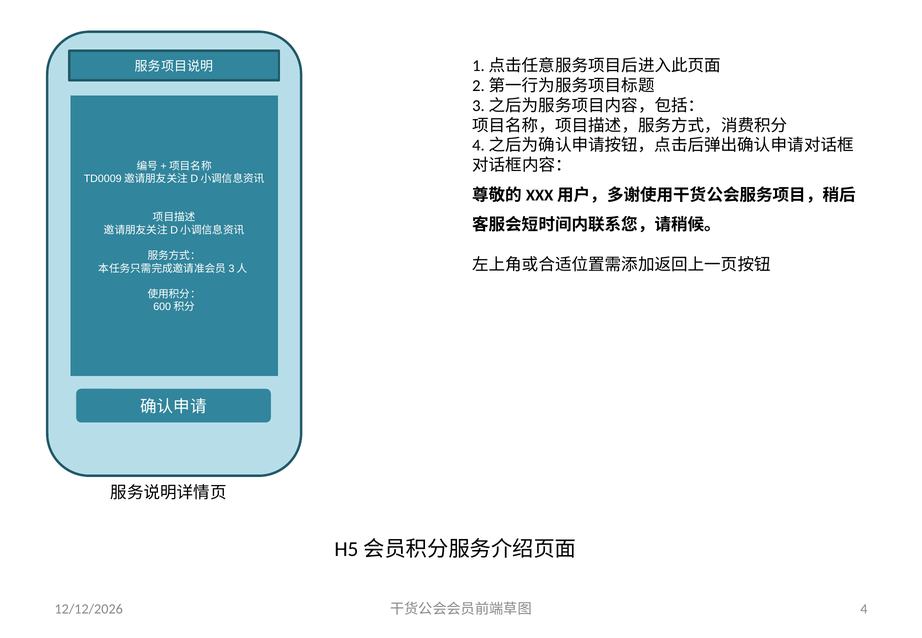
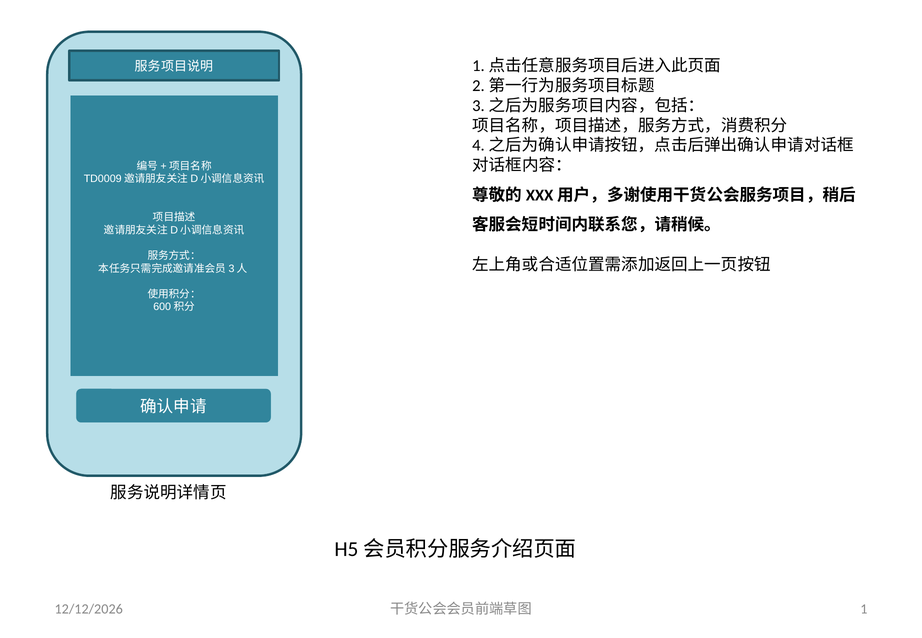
4: 4 -> 1
